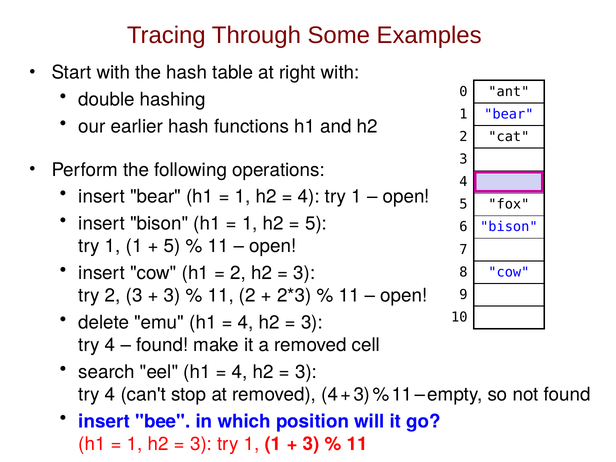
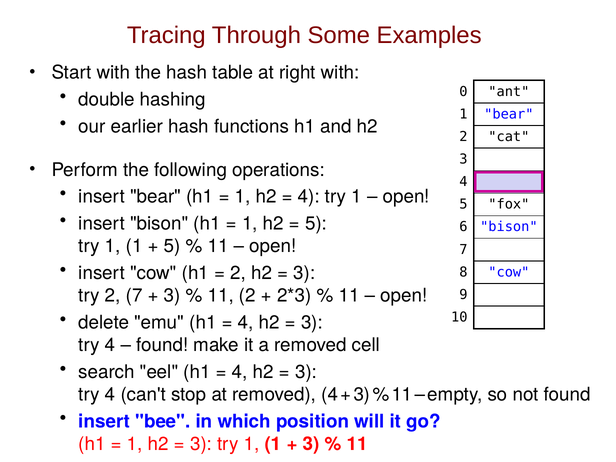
2 3: 3 -> 7
